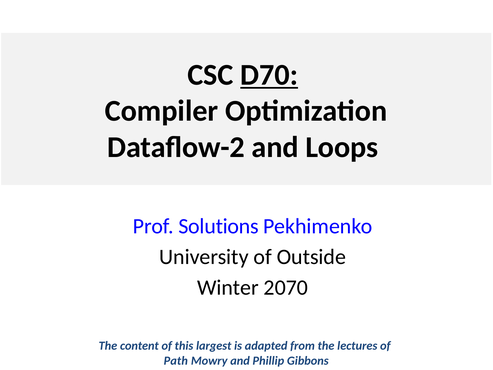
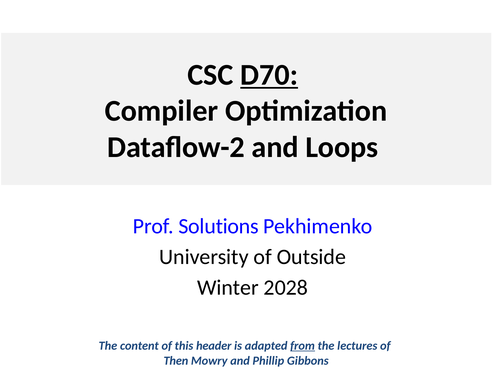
2070: 2070 -> 2028
largest: largest -> header
from underline: none -> present
Path: Path -> Then
